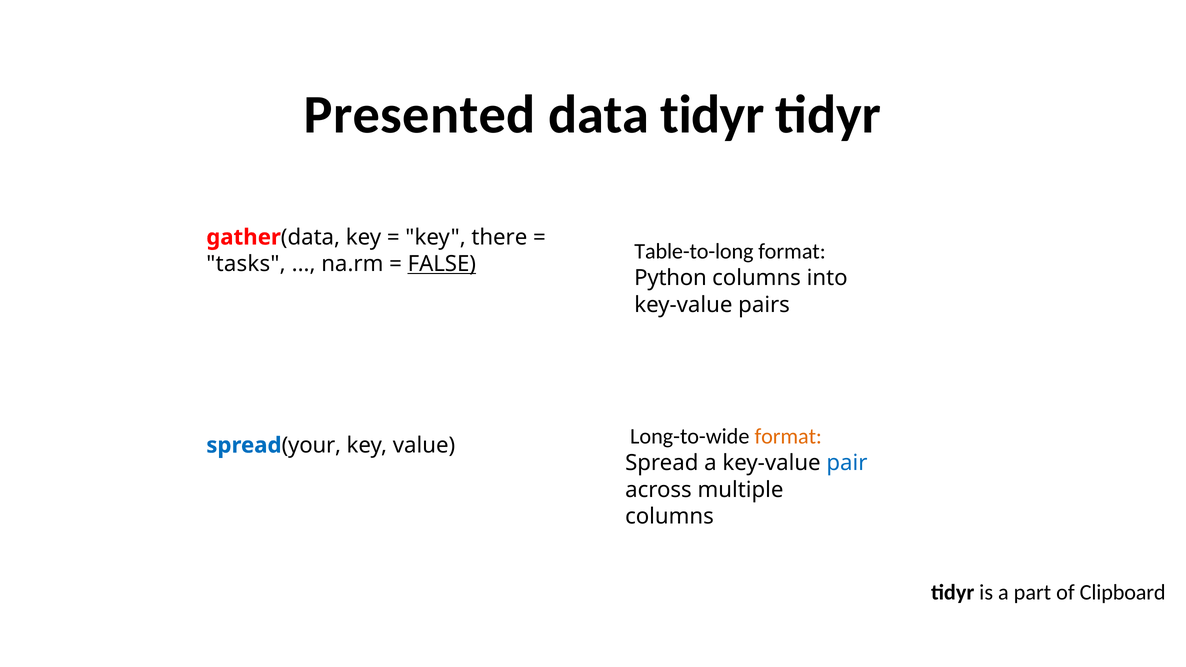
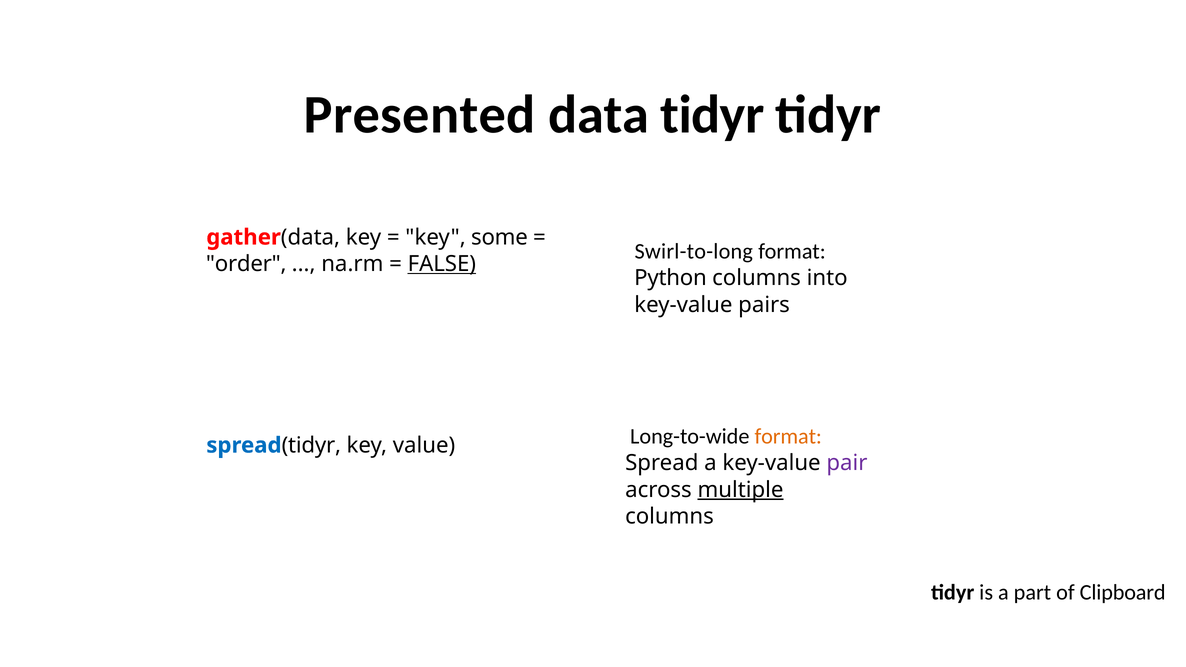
there: there -> some
Table-to-long: Table-to-long -> Swirl-to-long
tasks: tasks -> order
spread your: your -> tidyr
pair colour: blue -> purple
multiple underline: none -> present
